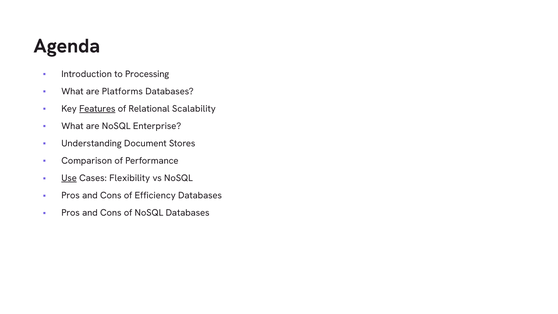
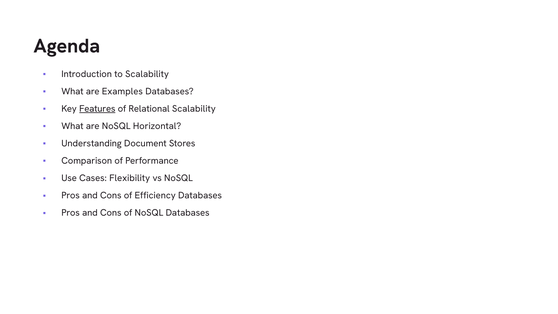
to Processing: Processing -> Scalability
Platforms: Platforms -> Examples
Enterprise: Enterprise -> Horizontal
Use underline: present -> none
